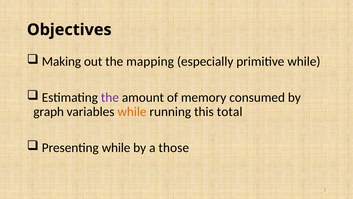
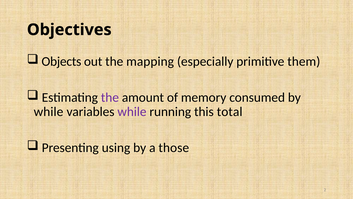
Making: Making -> Objects
primitive while: while -> them
graph at (49, 111): graph -> while
while at (132, 111) colour: orange -> purple
Presenting while: while -> using
